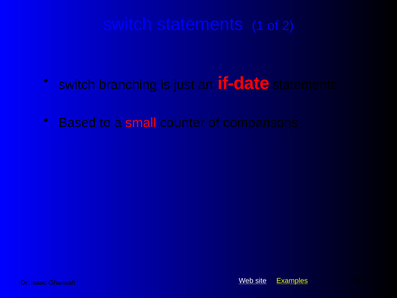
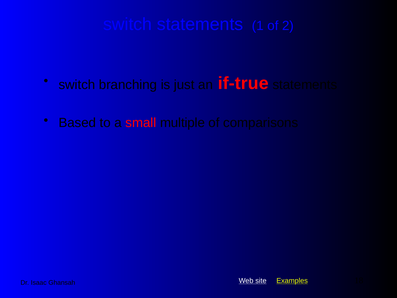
if-date: if-date -> if-true
counter: counter -> multiple
